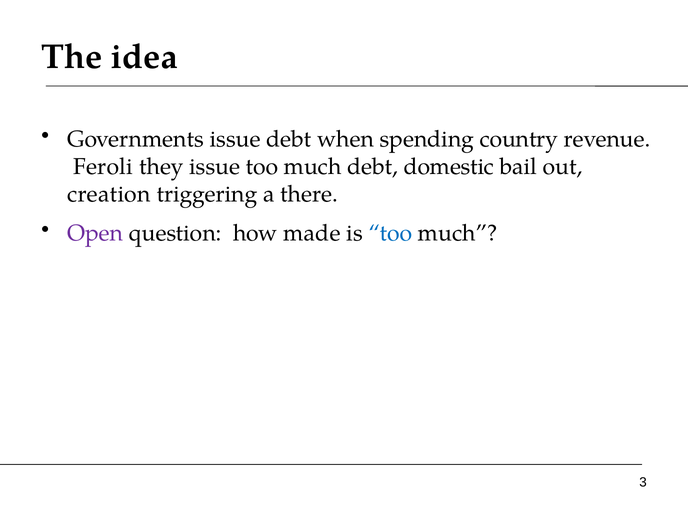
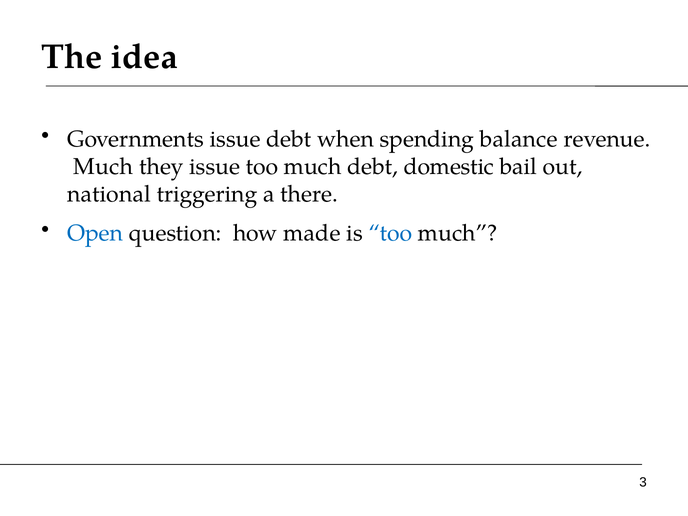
country: country -> balance
Feroli at (103, 167): Feroli -> Much
creation: creation -> national
Open colour: purple -> blue
